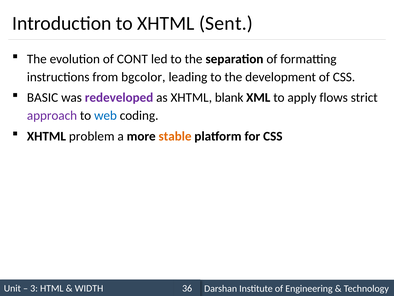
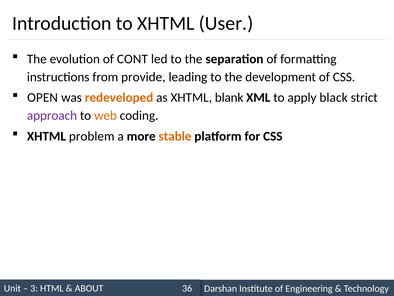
Sent: Sent -> User
bgcolor: bgcolor -> provide
BASIC: BASIC -> OPEN
redeveloped colour: purple -> orange
flows: flows -> black
web colour: blue -> orange
WIDTH: WIDTH -> ABOUT
